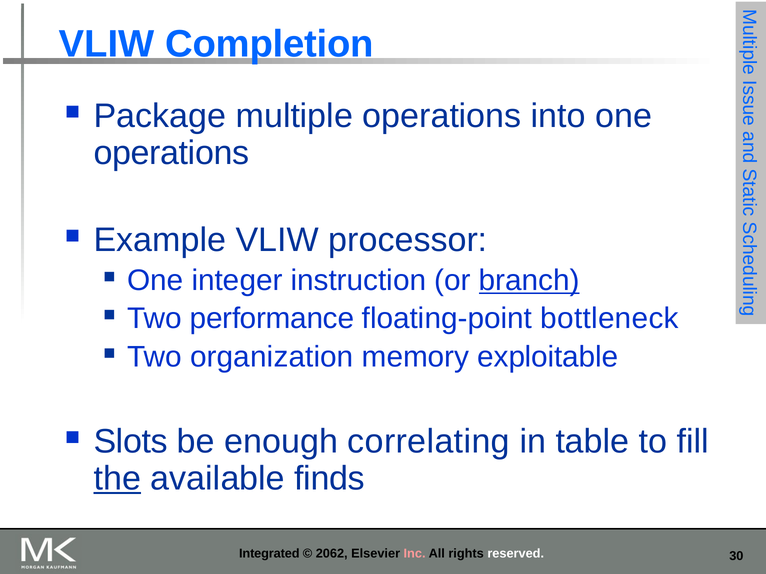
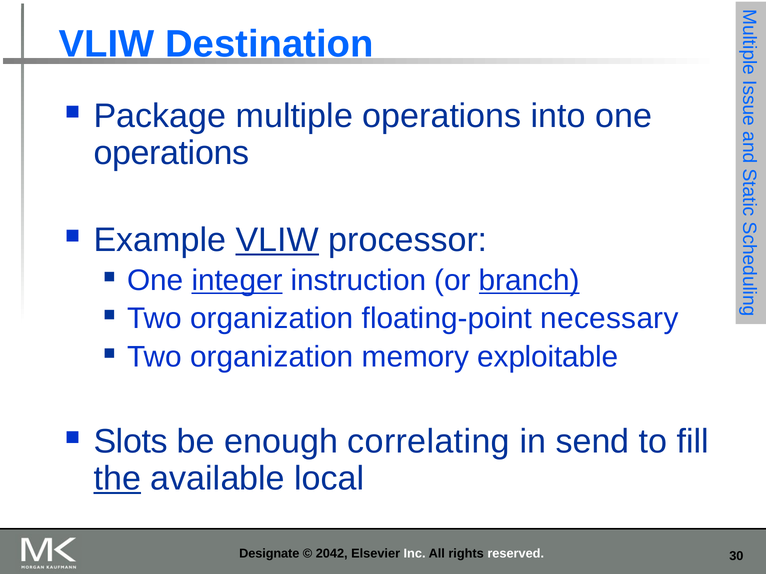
Completion: Completion -> Destination
VLIW at (277, 240) underline: none -> present
integer underline: none -> present
performance at (272, 319): performance -> organization
bottleneck: bottleneck -> necessary
table: table -> send
finds: finds -> local
Integrated: Integrated -> Designate
2062: 2062 -> 2042
Inc colour: pink -> white
